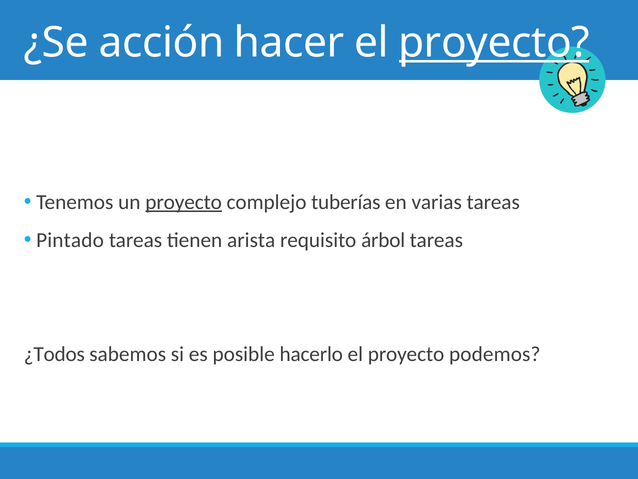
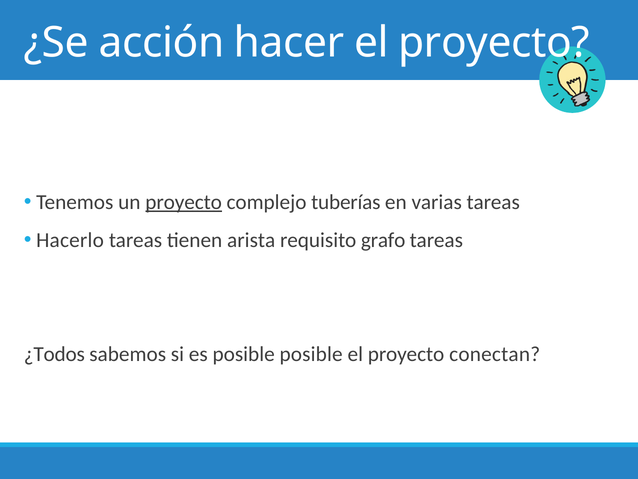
proyecto at (494, 43) underline: present -> none
Pintado: Pintado -> Hacerlo
árbol: árbol -> grafo
posible hacerlo: hacerlo -> posible
podemos: podemos -> conectan
